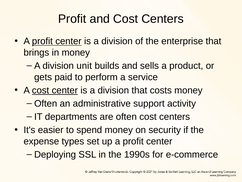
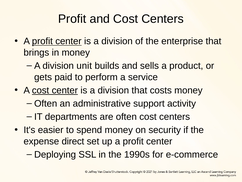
types: types -> direct
